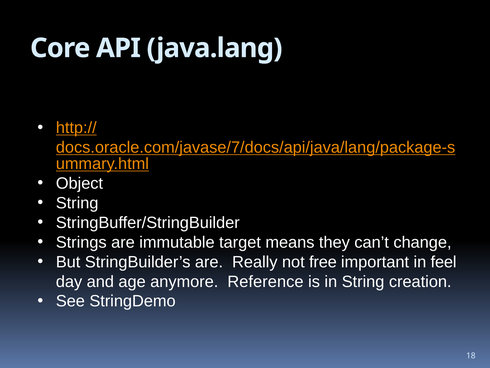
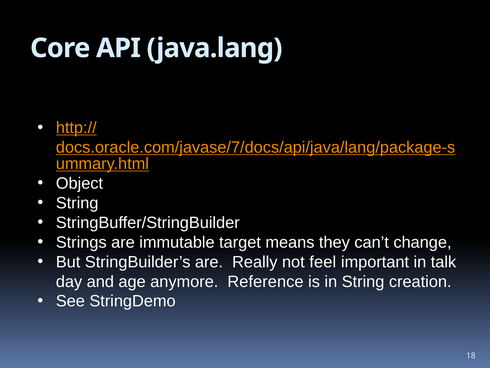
free: free -> feel
feel: feel -> talk
